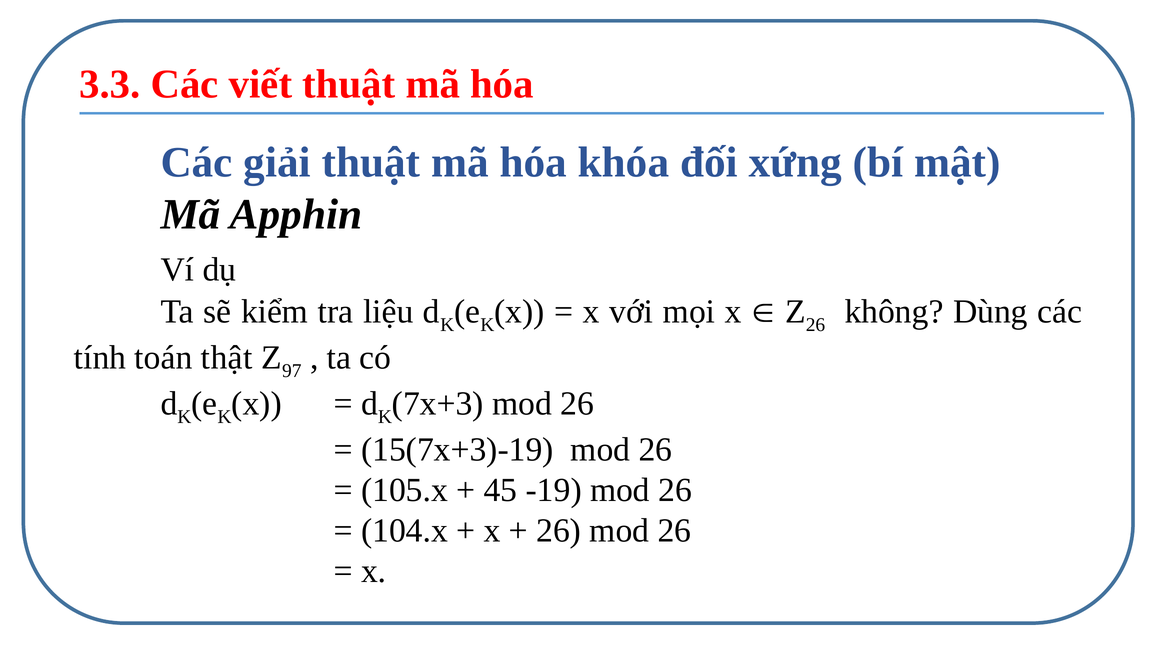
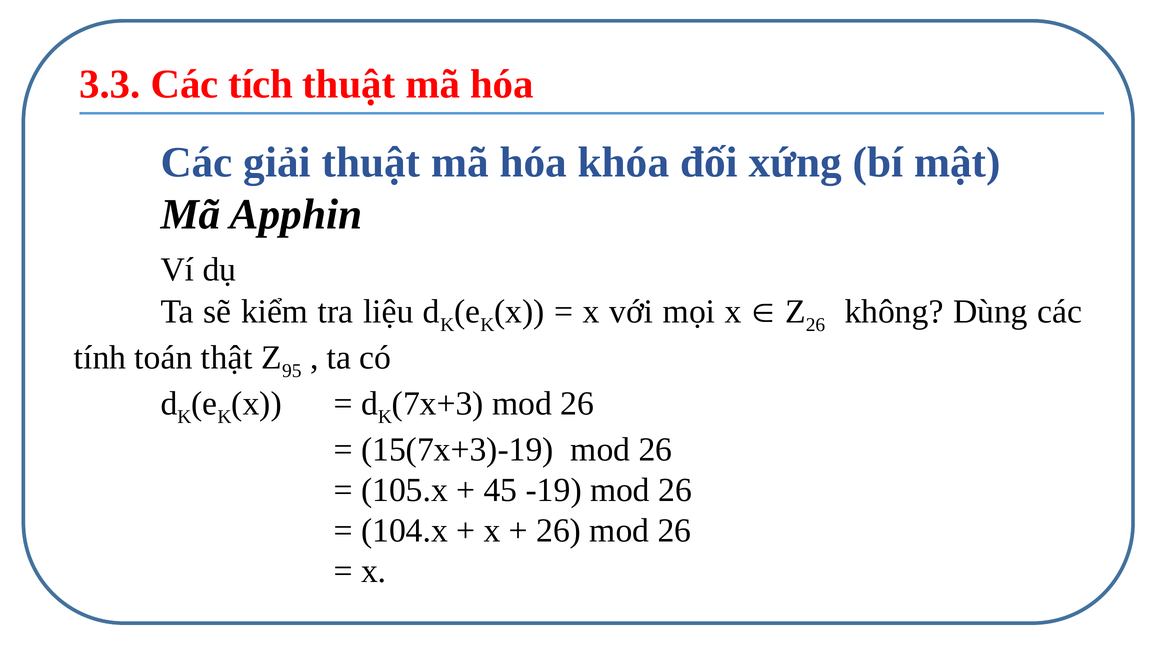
viết: viết -> tích
97: 97 -> 95
